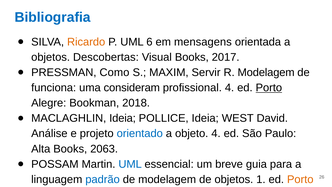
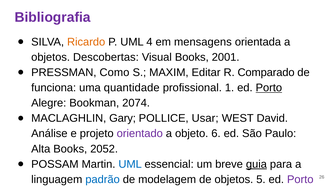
Bibliografia colour: blue -> purple
6: 6 -> 4
2017: 2017 -> 2001
Servir: Servir -> Editar
R Modelagem: Modelagem -> Comparado
consideram: consideram -> quantidade
profissional 4: 4 -> 1
2018: 2018 -> 2074
MACLAGHLIN Ideia: Ideia -> Gary
POLLICE Ideia: Ideia -> Usar
orientado colour: blue -> purple
objeto 4: 4 -> 6
2063: 2063 -> 2052
guia at (256, 164) underline: none -> present
1: 1 -> 5
Porto at (300, 179) colour: orange -> purple
